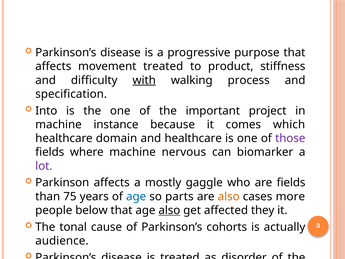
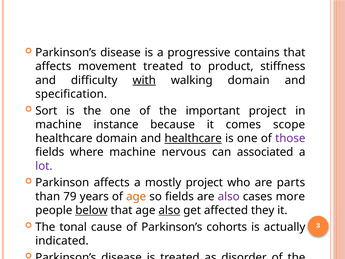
purpose: purpose -> contains
walking process: process -> domain
Into: Into -> Sort
comes which: which -> scope
healthcare at (193, 138) underline: none -> present
biomarker: biomarker -> associated
mostly gaggle: gaggle -> project
are fields: fields -> parts
75: 75 -> 79
age at (136, 196) colour: blue -> orange
so parts: parts -> fields
also at (229, 196) colour: orange -> purple
below underline: none -> present
audience: audience -> indicated
